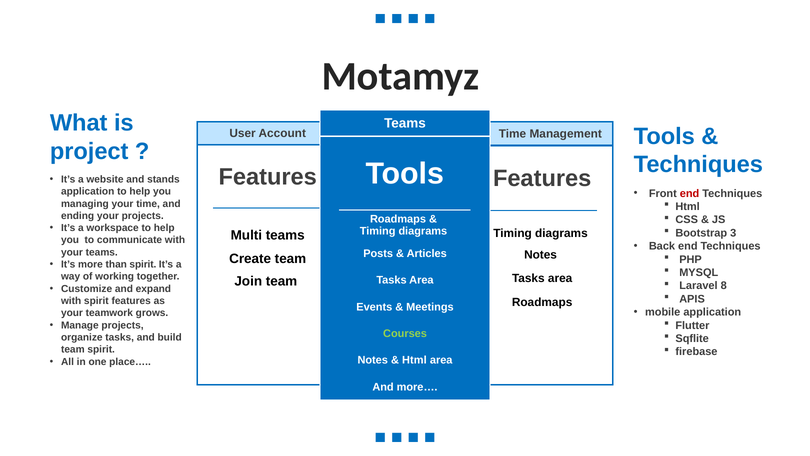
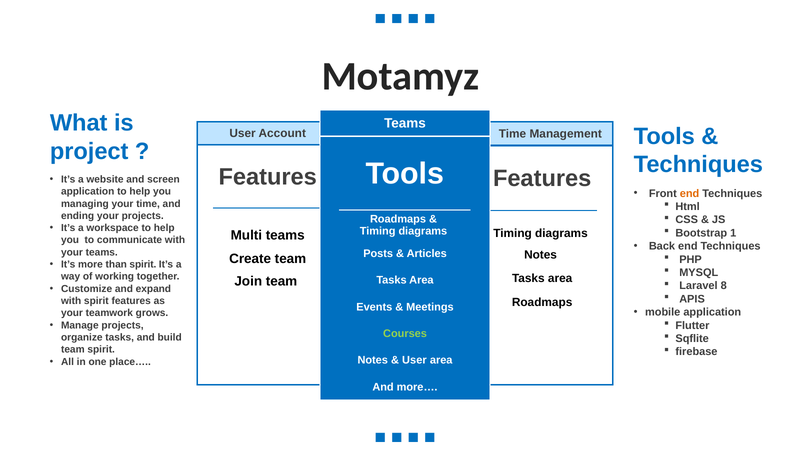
stands: stands -> screen
end at (690, 193) colour: red -> orange
3: 3 -> 1
Html at (414, 360): Html -> User
